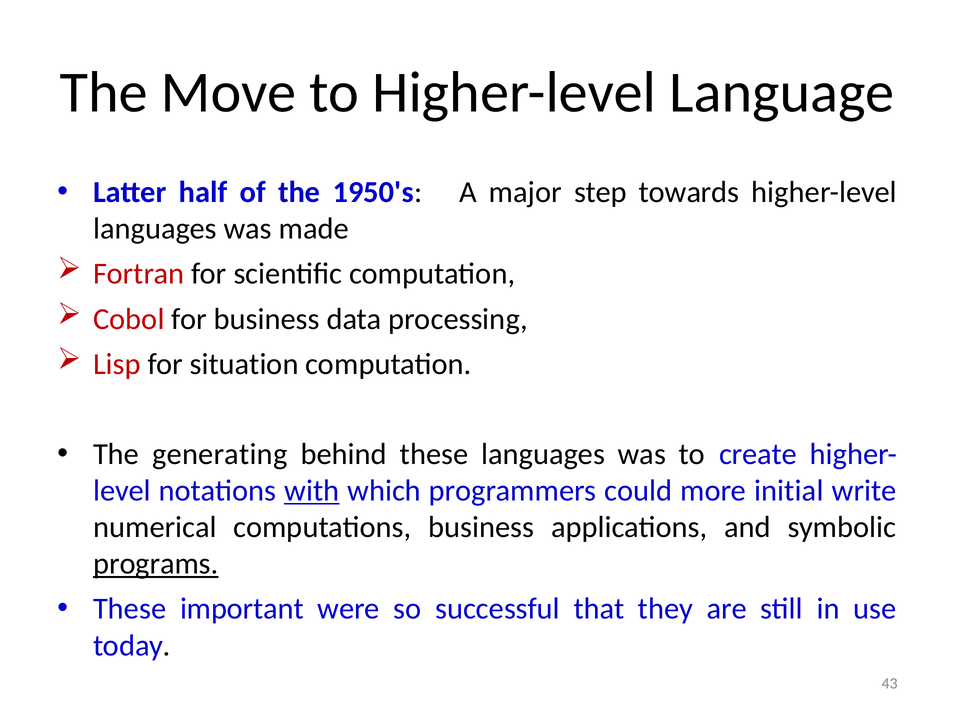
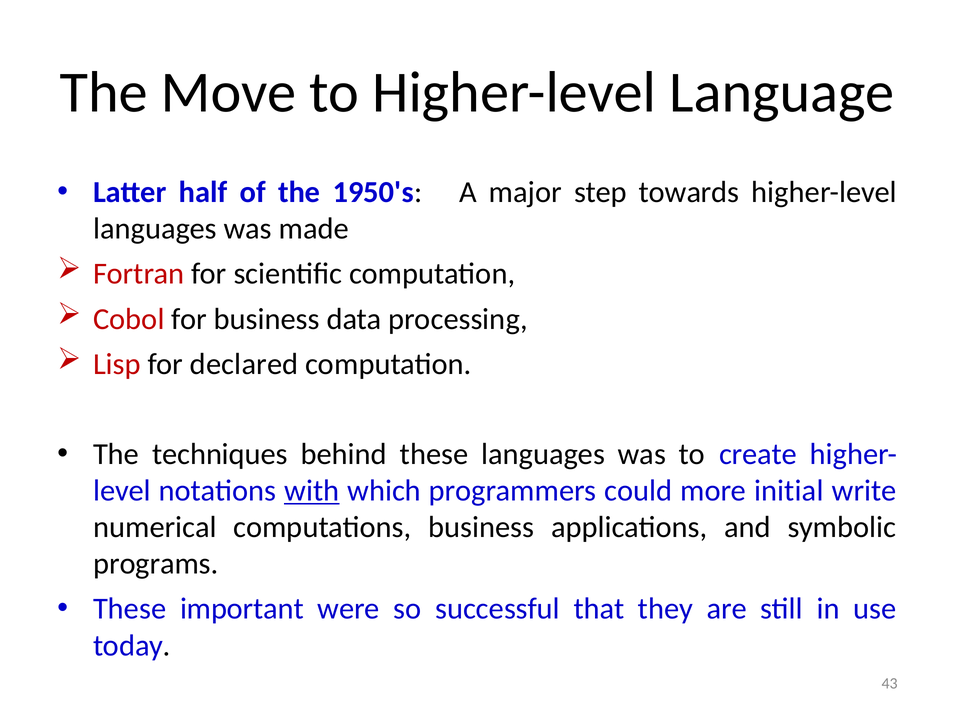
situation: situation -> declared
generating: generating -> techniques
programs underline: present -> none
